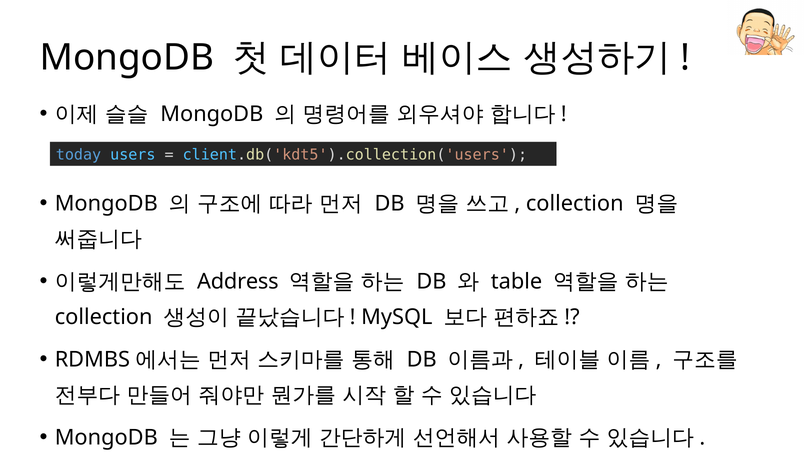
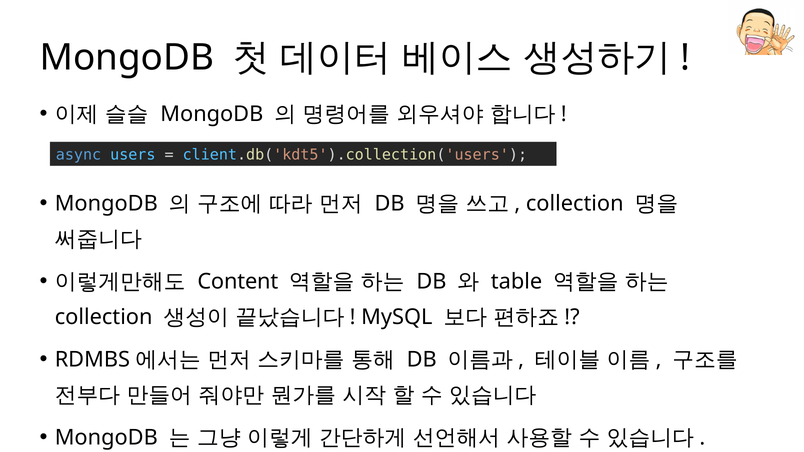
today: today -> async
Address: Address -> Content
